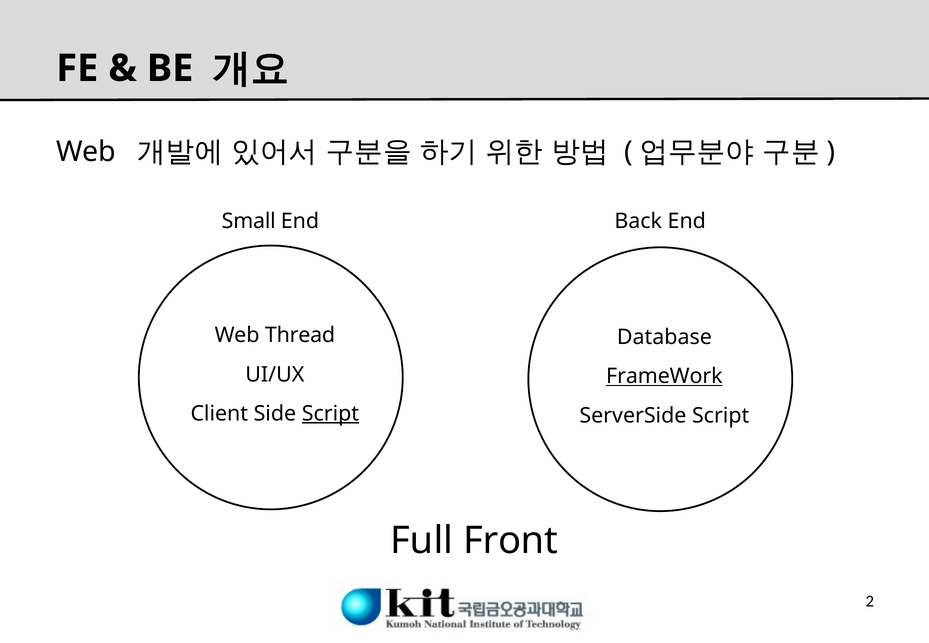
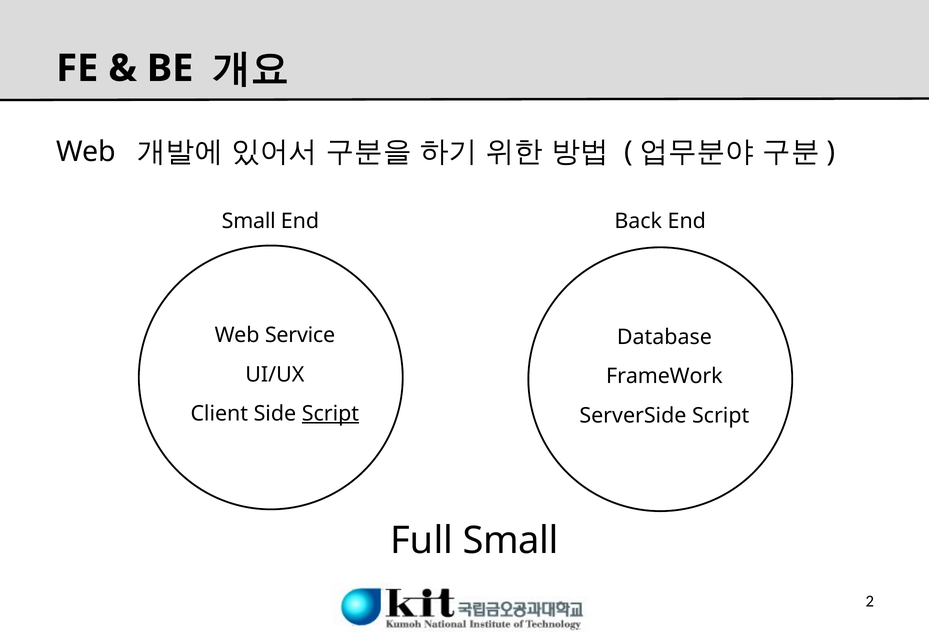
Thread: Thread -> Service
FrameWork underline: present -> none
Full Front: Front -> Small
